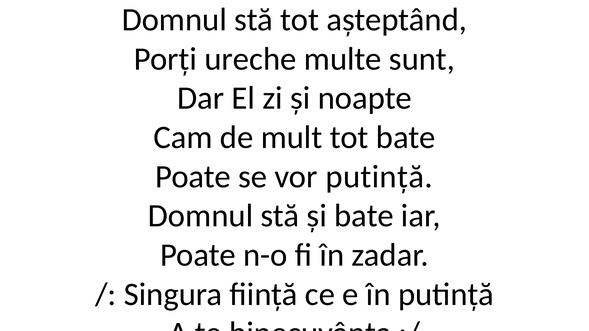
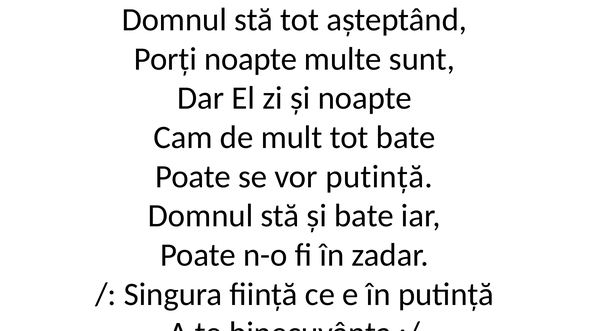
Porți ureche: ureche -> noapte
